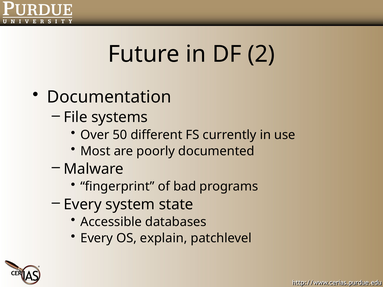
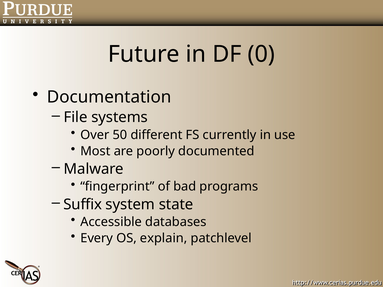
2: 2 -> 0
Every at (83, 205): Every -> Suffix
